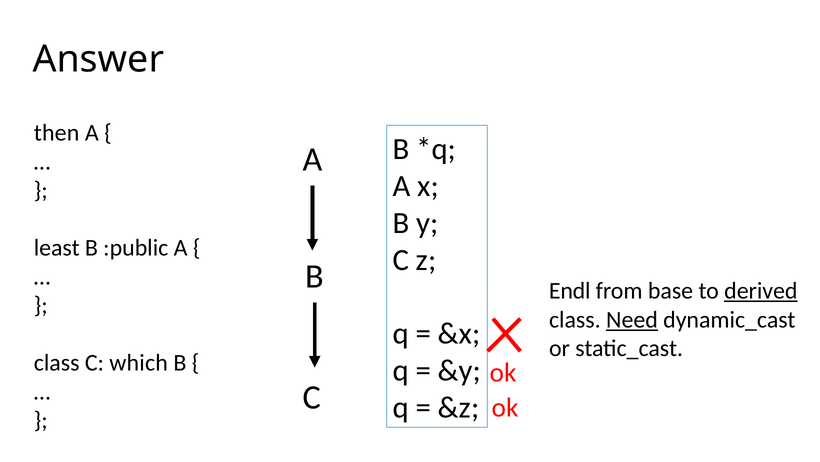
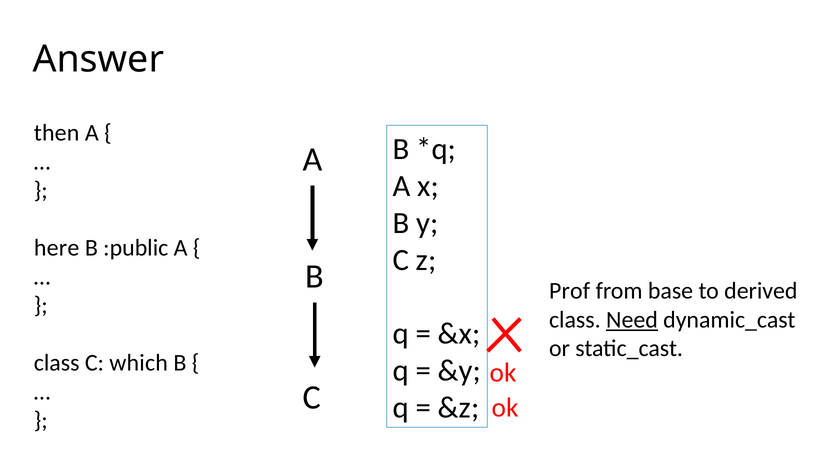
least: least -> here
Endl: Endl -> Prof
derived underline: present -> none
